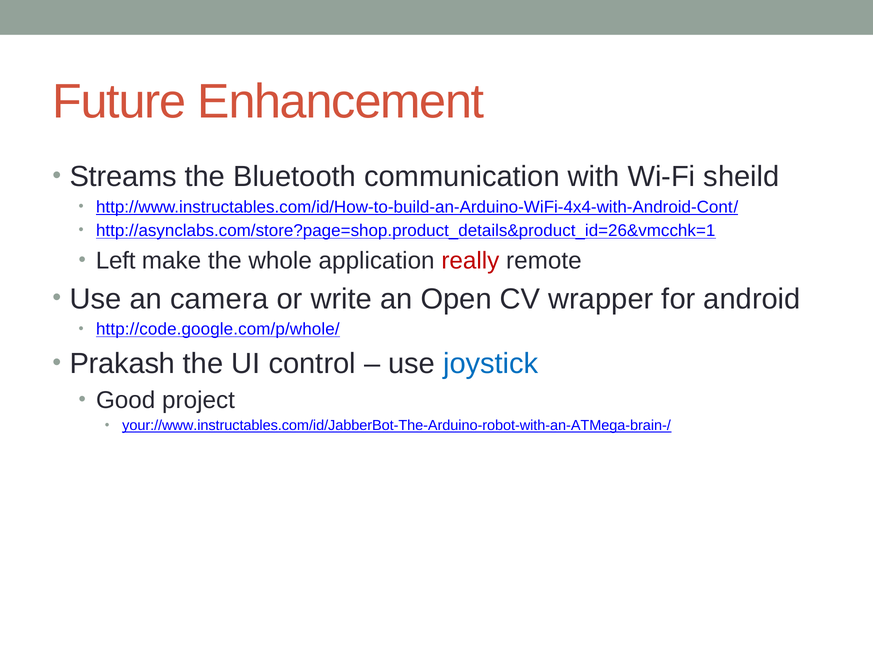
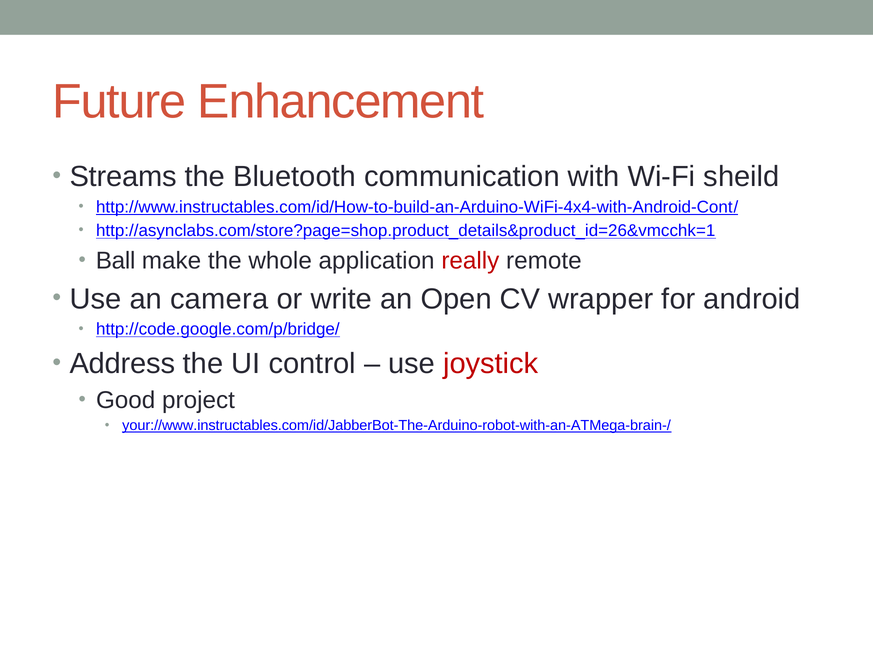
Left: Left -> Ball
http://code.google.com/p/whole/: http://code.google.com/p/whole/ -> http://code.google.com/p/bridge/
Prakash: Prakash -> Address
joystick colour: blue -> red
